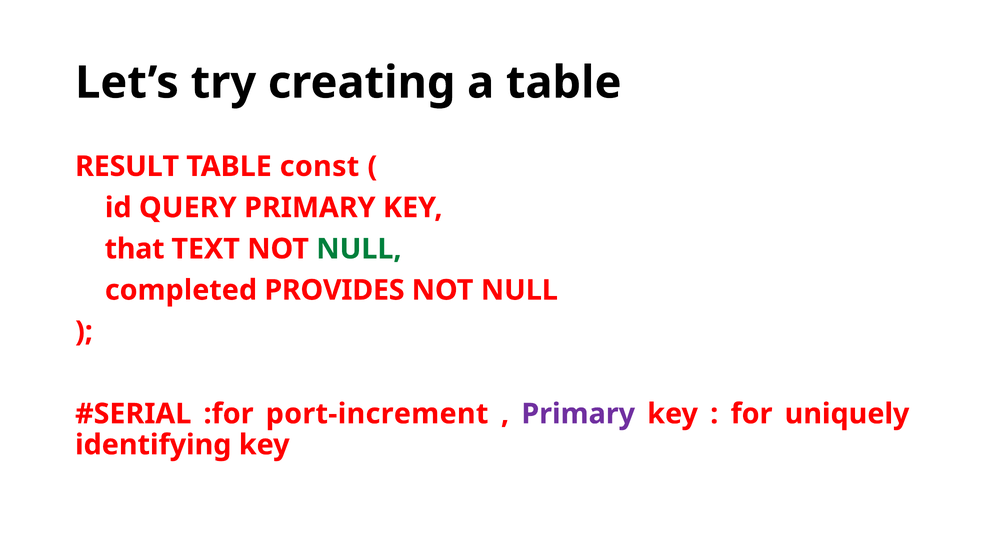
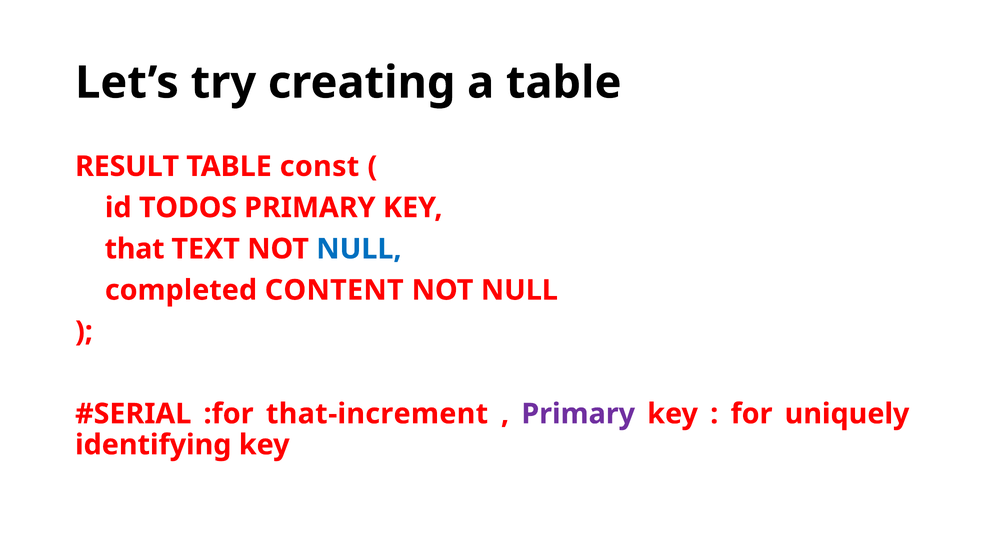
QUERY: QUERY -> TODOS
NULL at (359, 249) colour: green -> blue
PROVIDES: PROVIDES -> CONTENT
port-increment: port-increment -> that-increment
